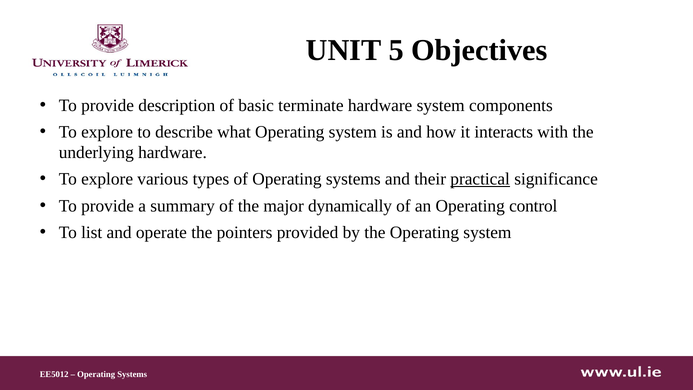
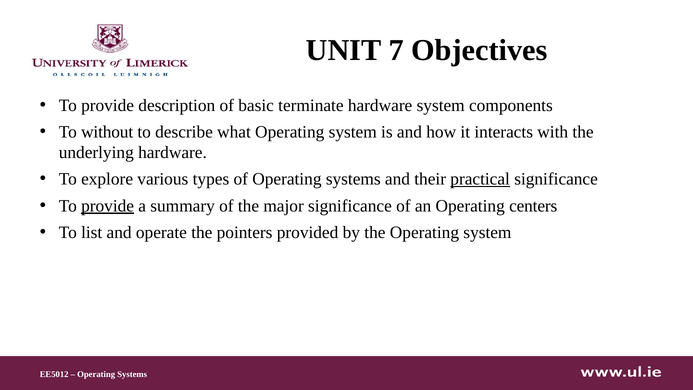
5: 5 -> 7
explore at (107, 132): explore -> without
provide at (108, 206) underline: none -> present
major dynamically: dynamically -> significance
control: control -> centers
